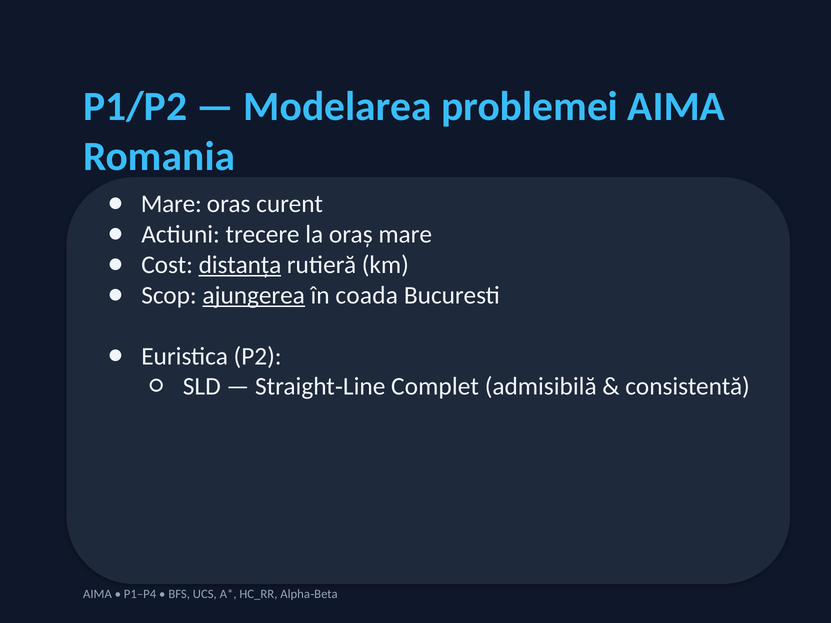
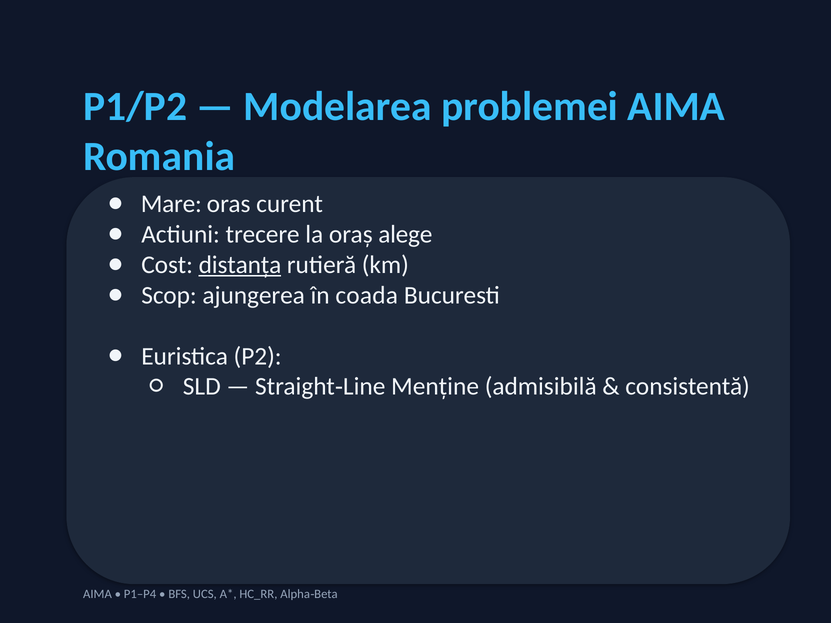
oraș mare: mare -> alege
ajungerea underline: present -> none
Complet: Complet -> Menține
